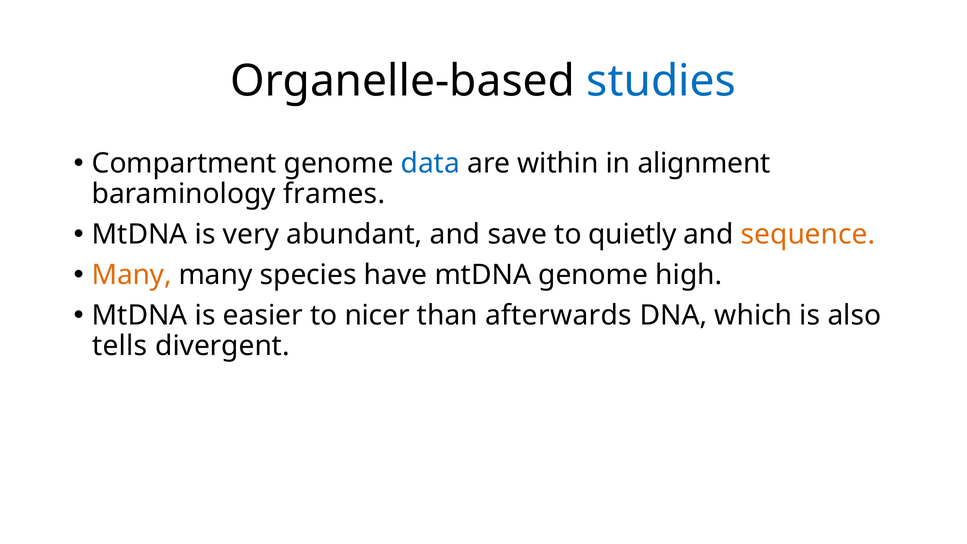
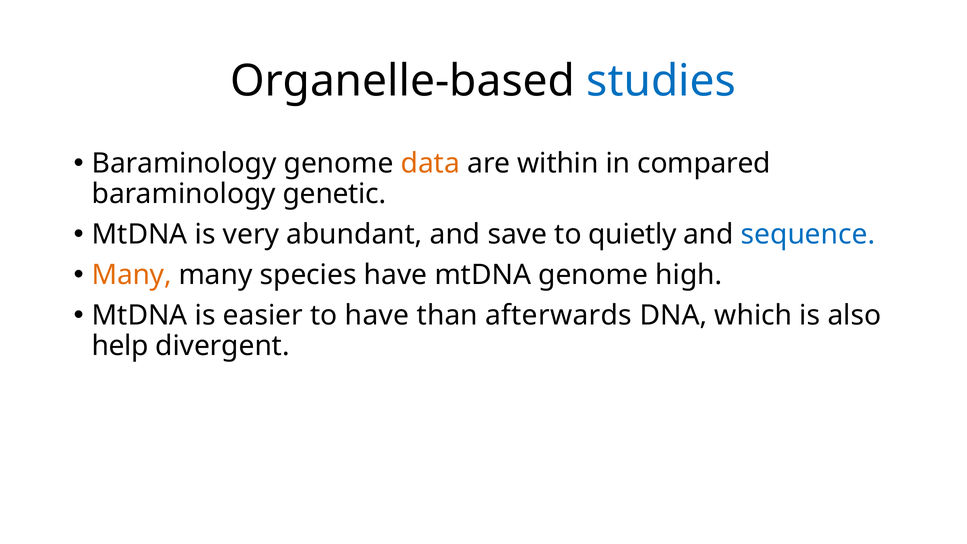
Compartment at (184, 163): Compartment -> Baraminology
data colour: blue -> orange
alignment: alignment -> compared
frames: frames -> genetic
sequence colour: orange -> blue
to nicer: nicer -> have
tells: tells -> help
